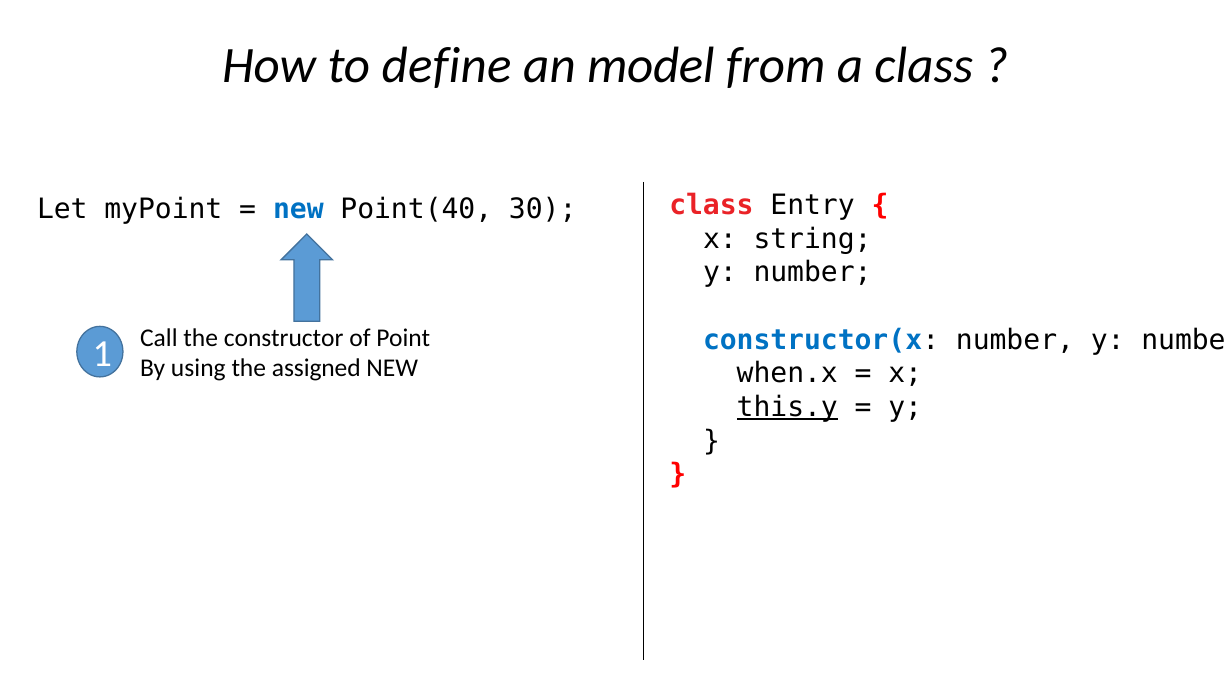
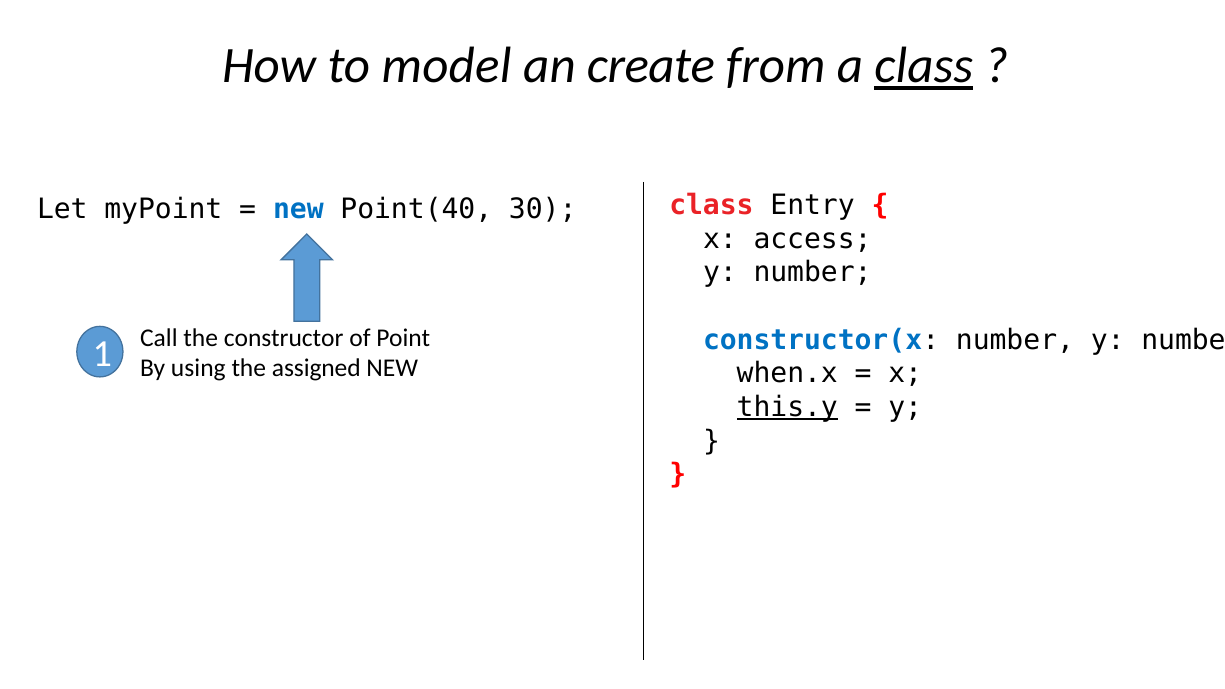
define: define -> model
model: model -> create
class at (924, 66) underline: none -> present
string: string -> access
